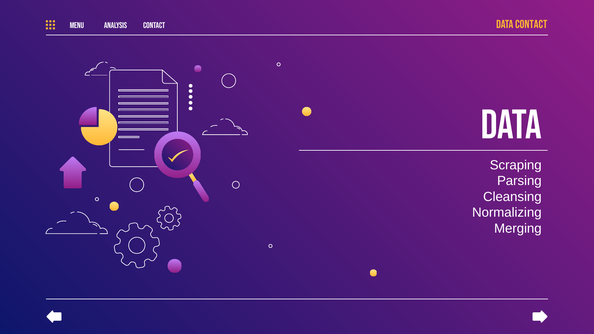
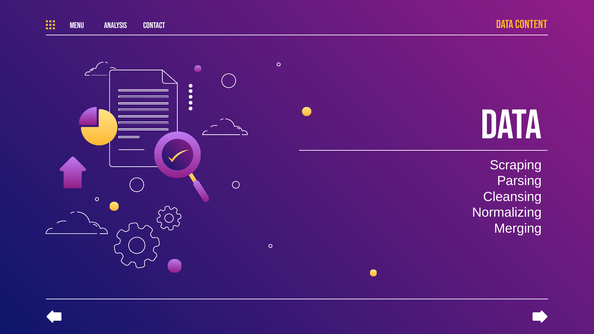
Data CONTACT: CONTACT -> CONTENT
